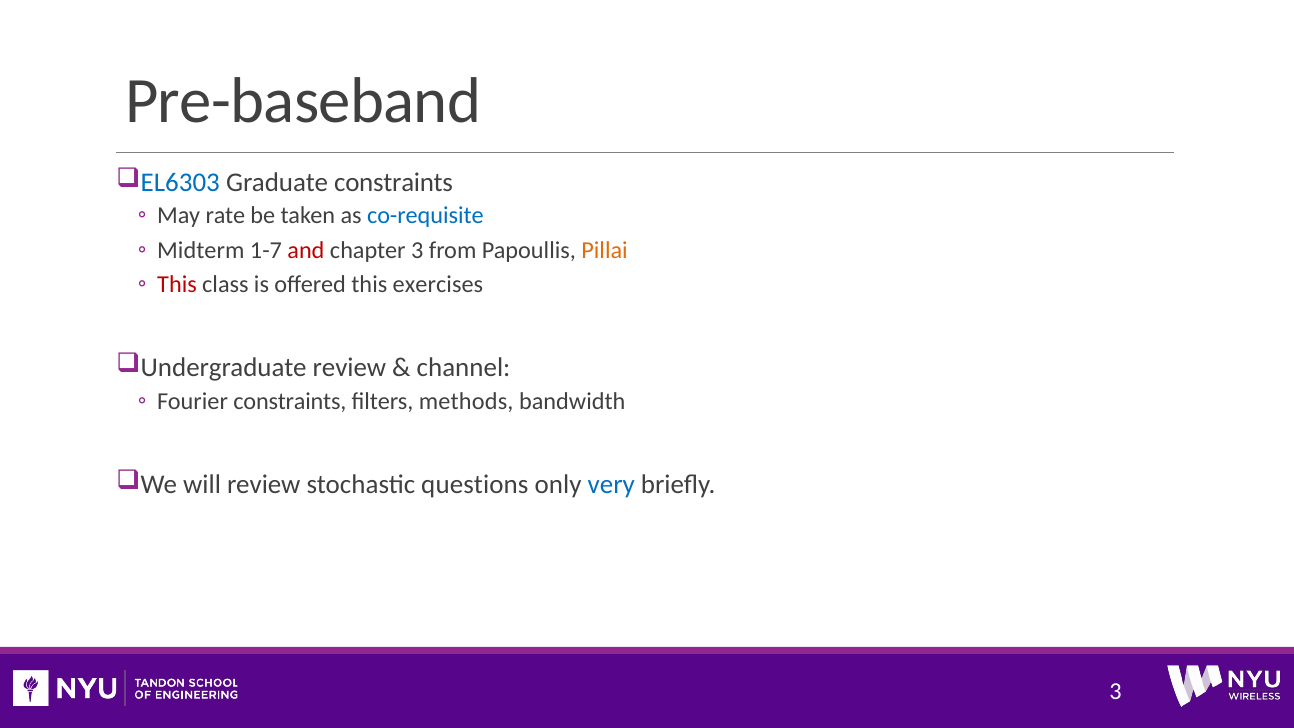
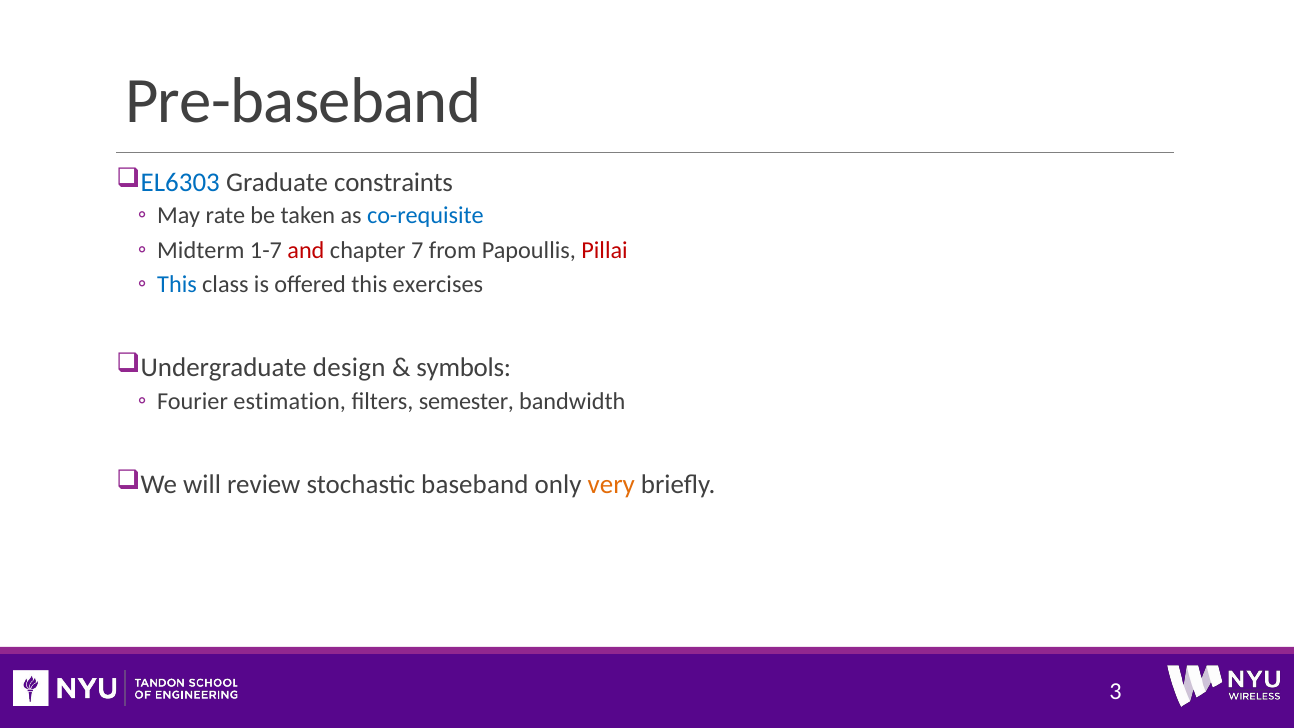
chapter 3: 3 -> 7
Pillai colour: orange -> red
This at (177, 284) colour: red -> blue
Undergraduate review: review -> design
channel: channel -> symbols
Fourier constraints: constraints -> estimation
methods: methods -> semester
questions: questions -> baseband
very colour: blue -> orange
